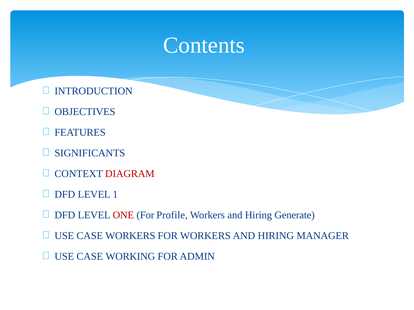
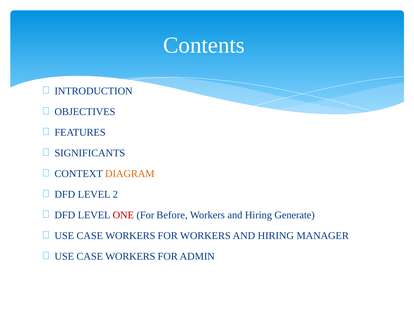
DIAGRAM colour: red -> orange
1: 1 -> 2
Profile: Profile -> Before
WORKING at (130, 257): WORKING -> WORKERS
